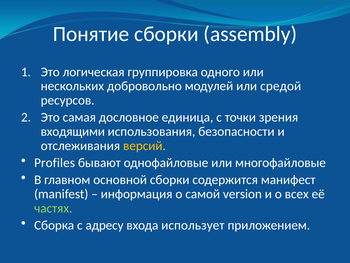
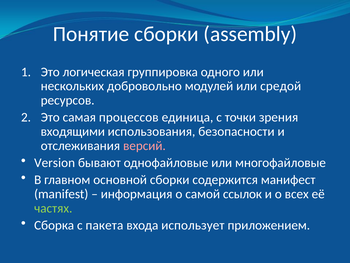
дословное: дословное -> процессов
версий colour: yellow -> pink
Profiles: Profiles -> Version
version: version -> ссылок
адресу: адресу -> пакета
